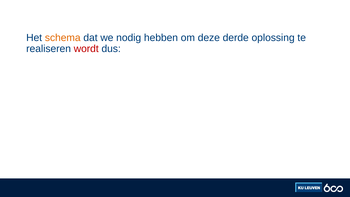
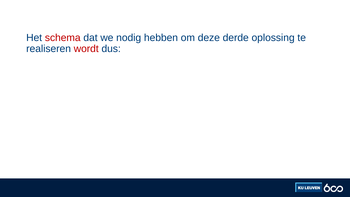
schema colour: orange -> red
